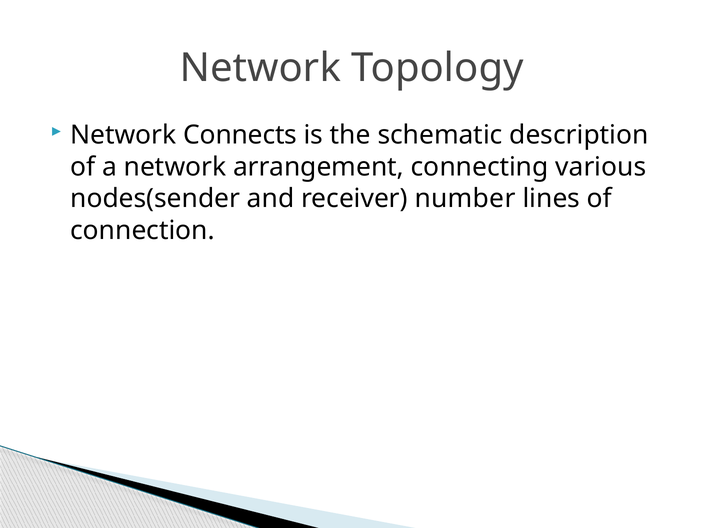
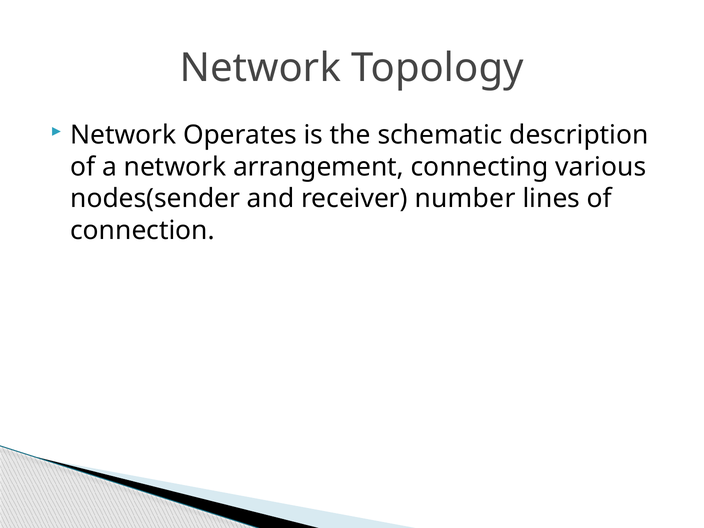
Connects: Connects -> Operates
